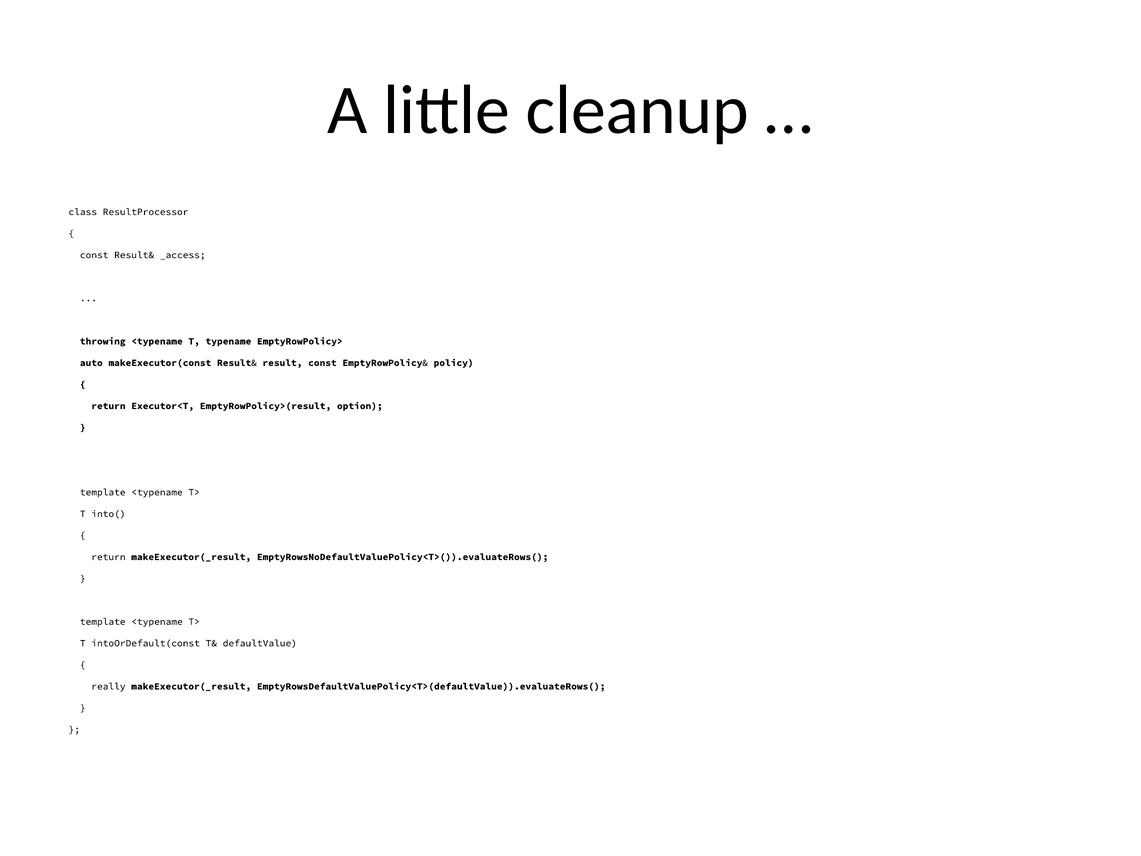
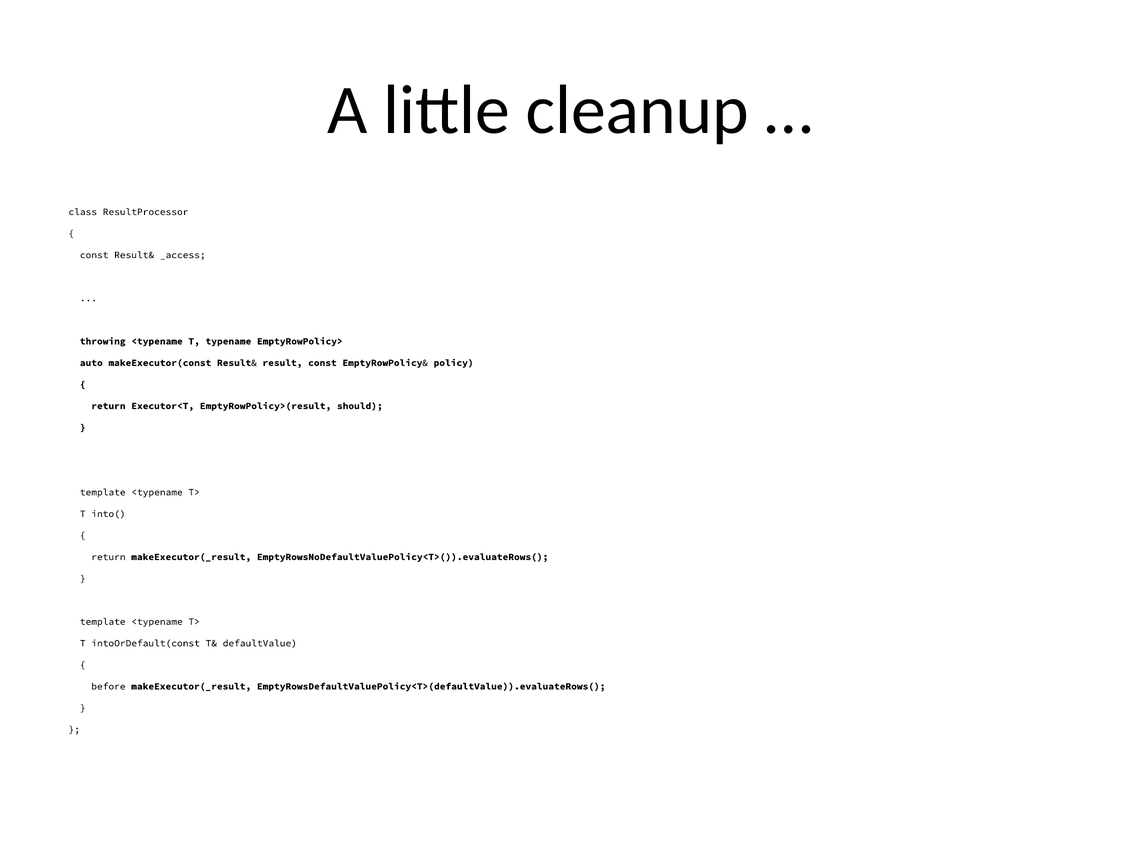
option: option -> should
really: really -> before
